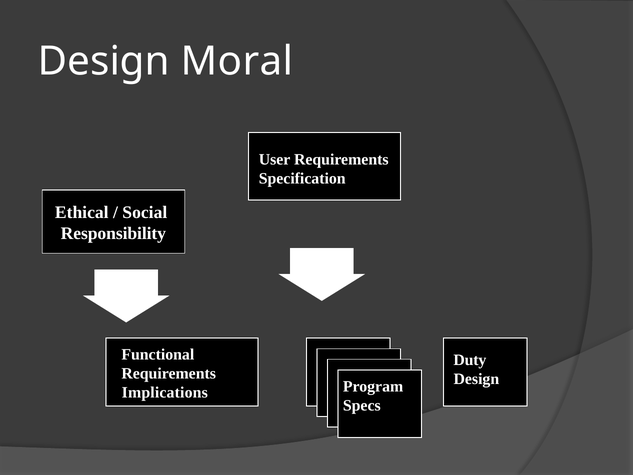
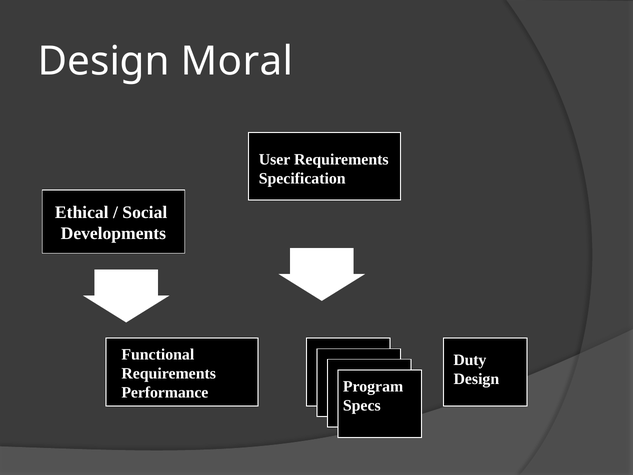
Responsibility: Responsibility -> Developments
Implications: Implications -> Performance
